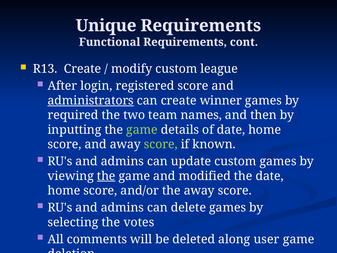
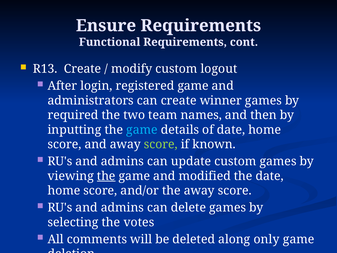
Unique: Unique -> Ensure
league: league -> logout
registered score: score -> game
administrators underline: present -> none
game at (142, 130) colour: light green -> light blue
user: user -> only
